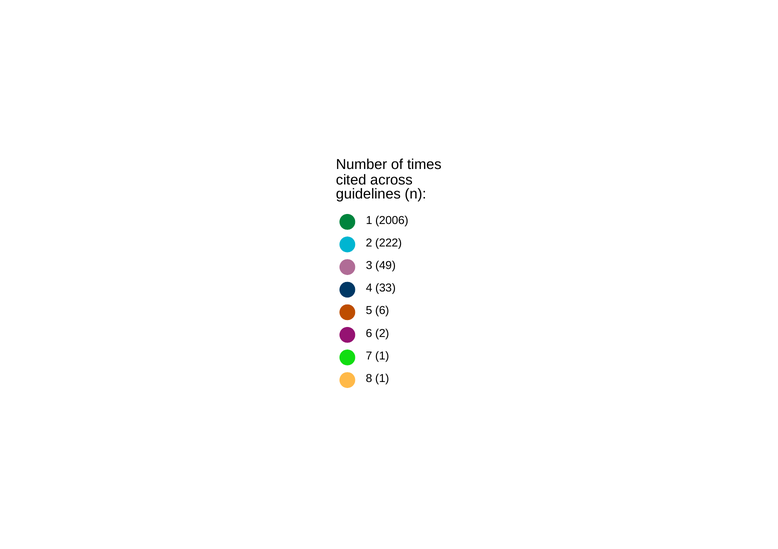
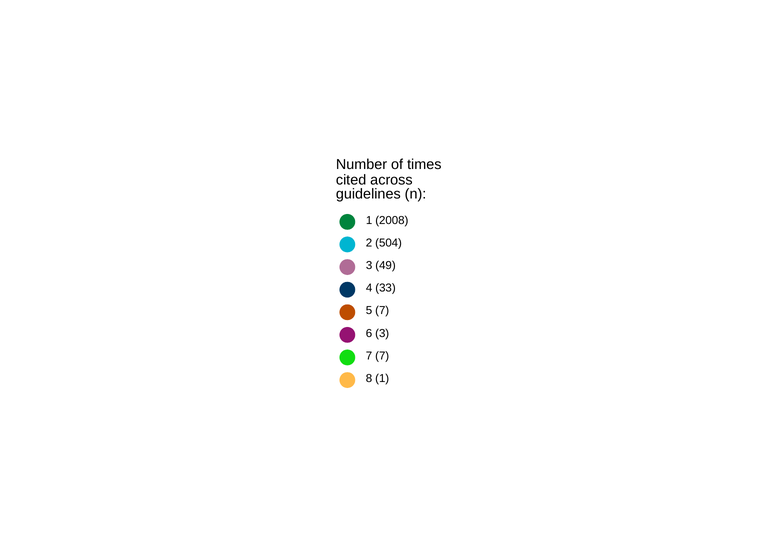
2006: 2006 -> 2008
222: 222 -> 504
5 6: 6 -> 7
6 2: 2 -> 3
7 1: 1 -> 7
